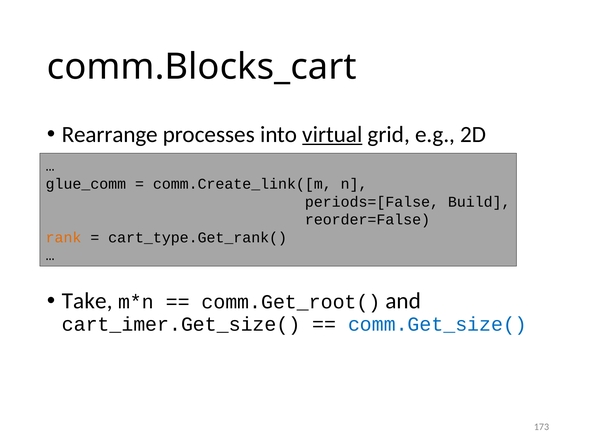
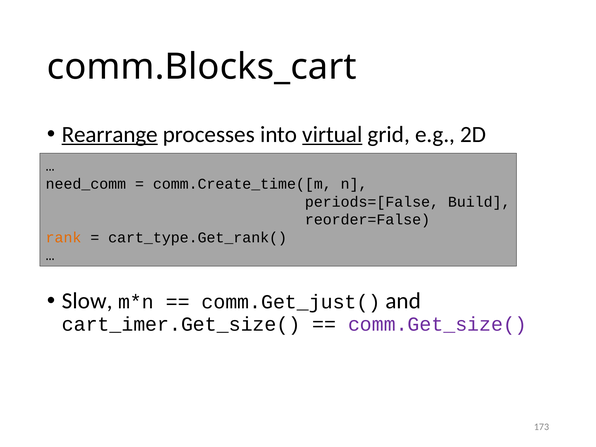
Rearrange underline: none -> present
glue_comm: glue_comm -> need_comm
comm.Create_link([m: comm.Create_link([m -> comm.Create_time([m
Take: Take -> Slow
comm.Get_root(: comm.Get_root( -> comm.Get_just(
comm.Get_size( colour: blue -> purple
